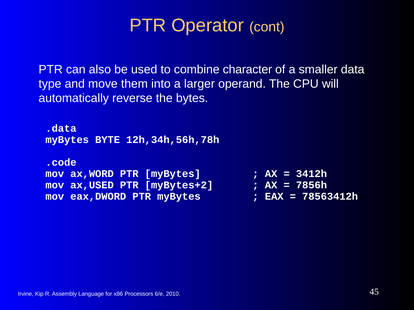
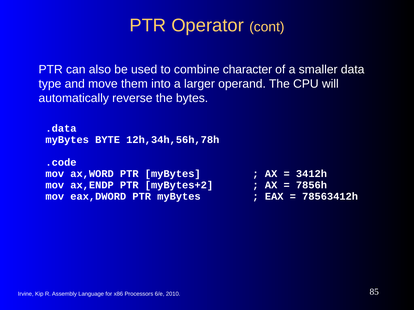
ax,USED: ax,USED -> ax,ENDP
45: 45 -> 85
